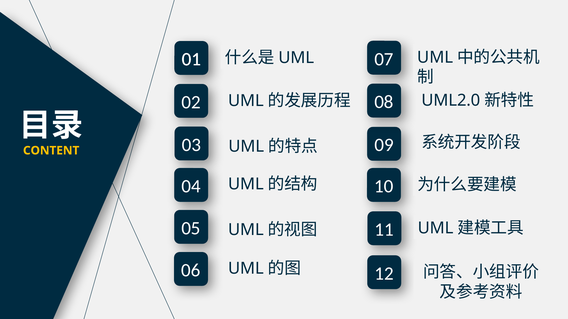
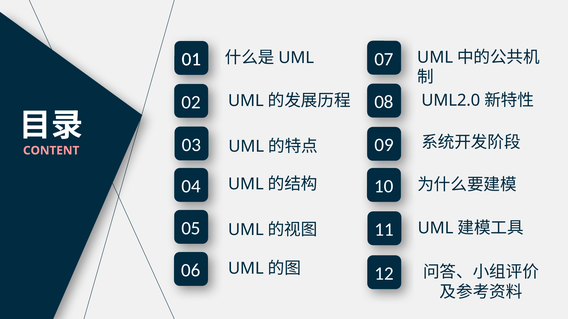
CONTENT colour: yellow -> pink
